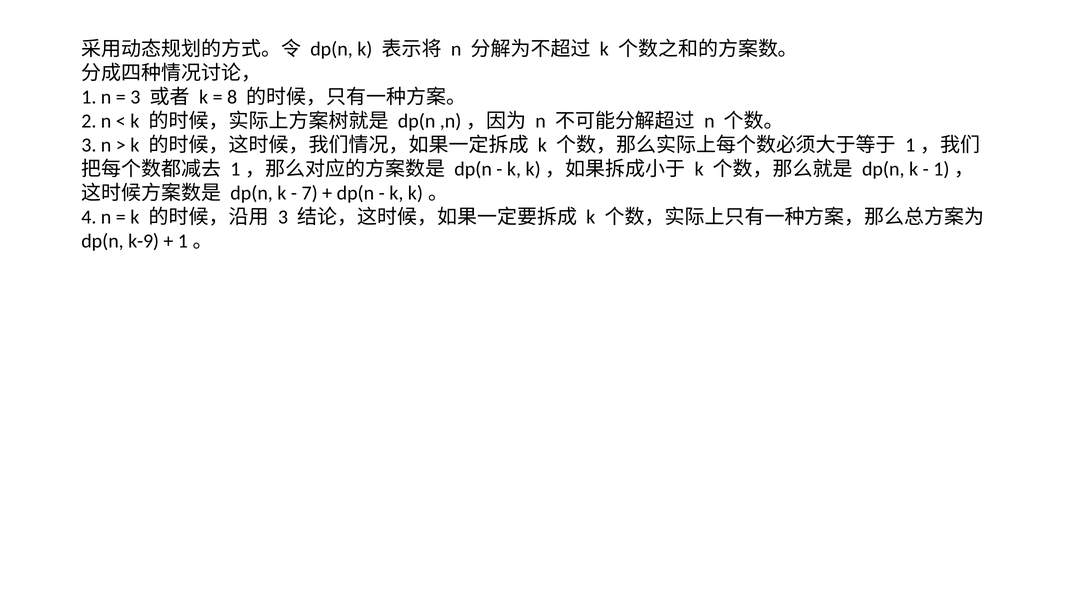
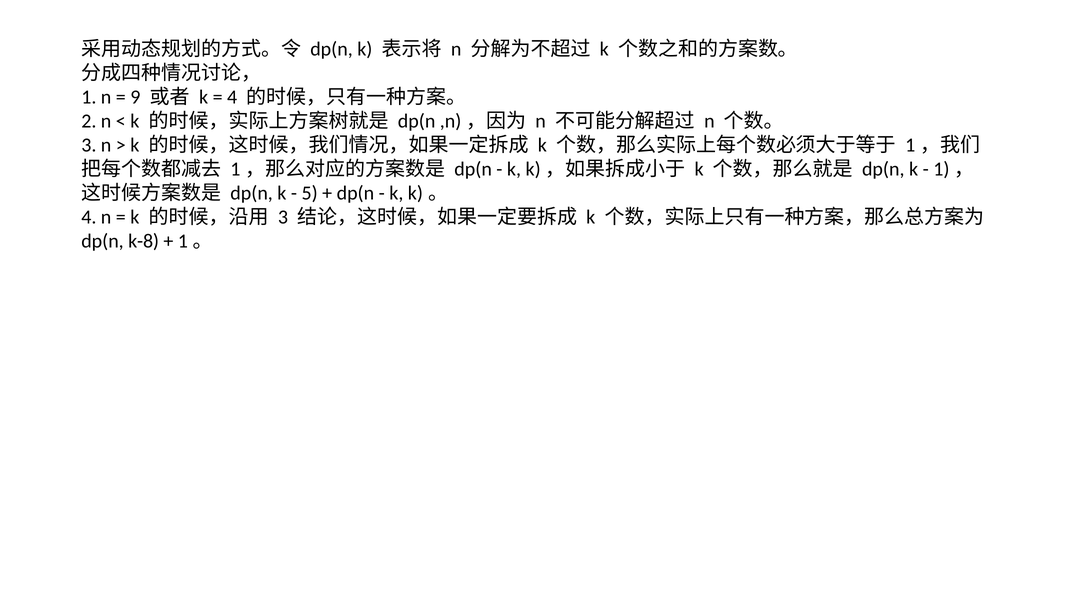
3 at (135, 97): 3 -> 9
8 at (232, 97): 8 -> 4
7: 7 -> 5
k-9: k-9 -> k-8
